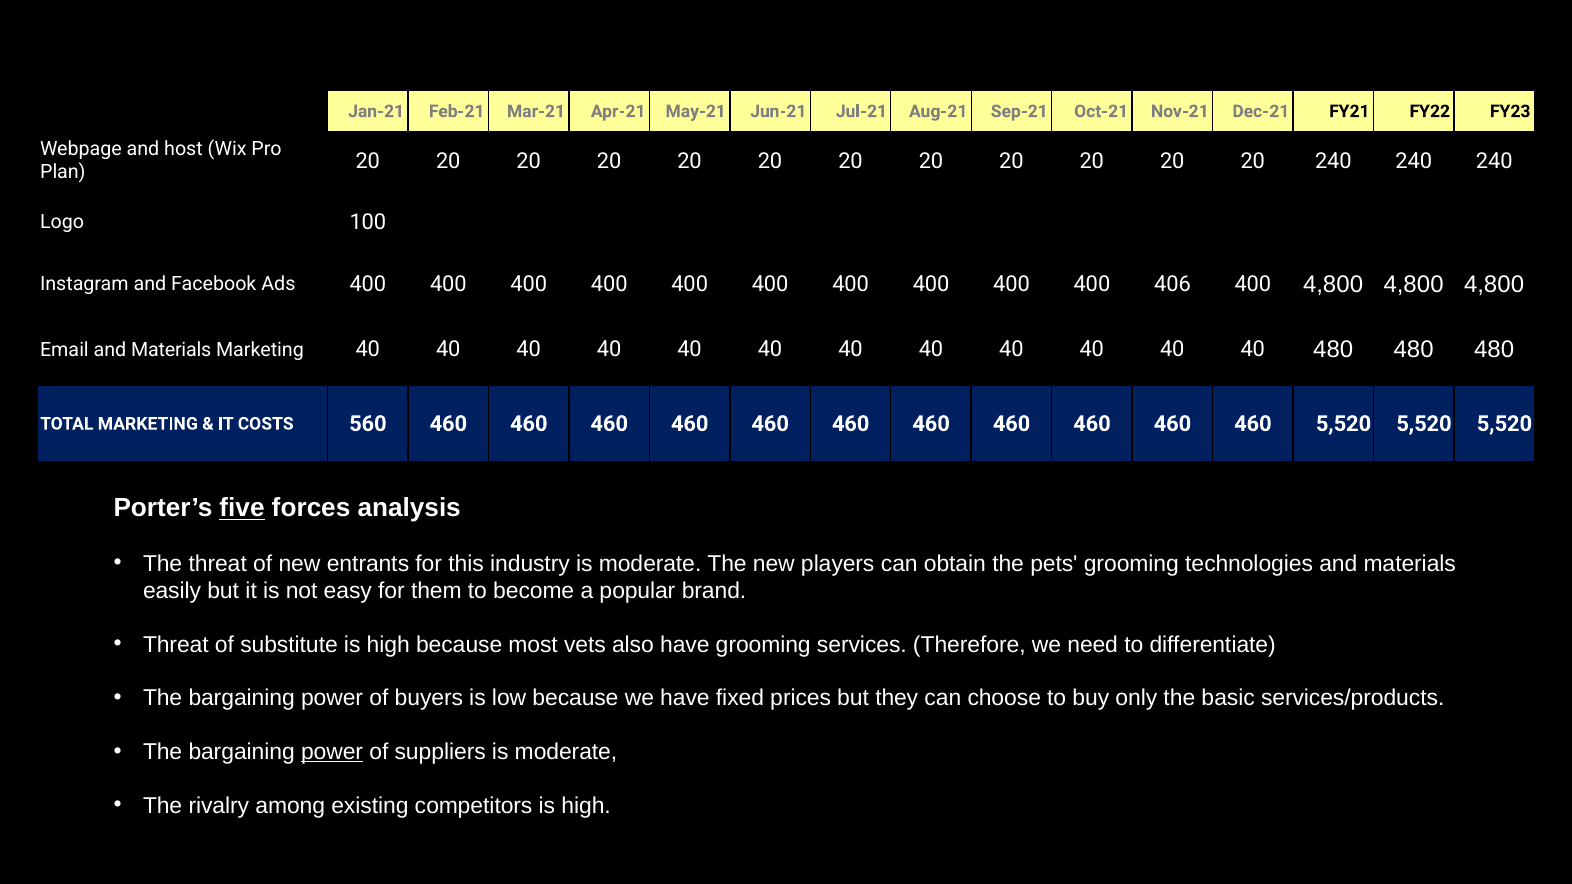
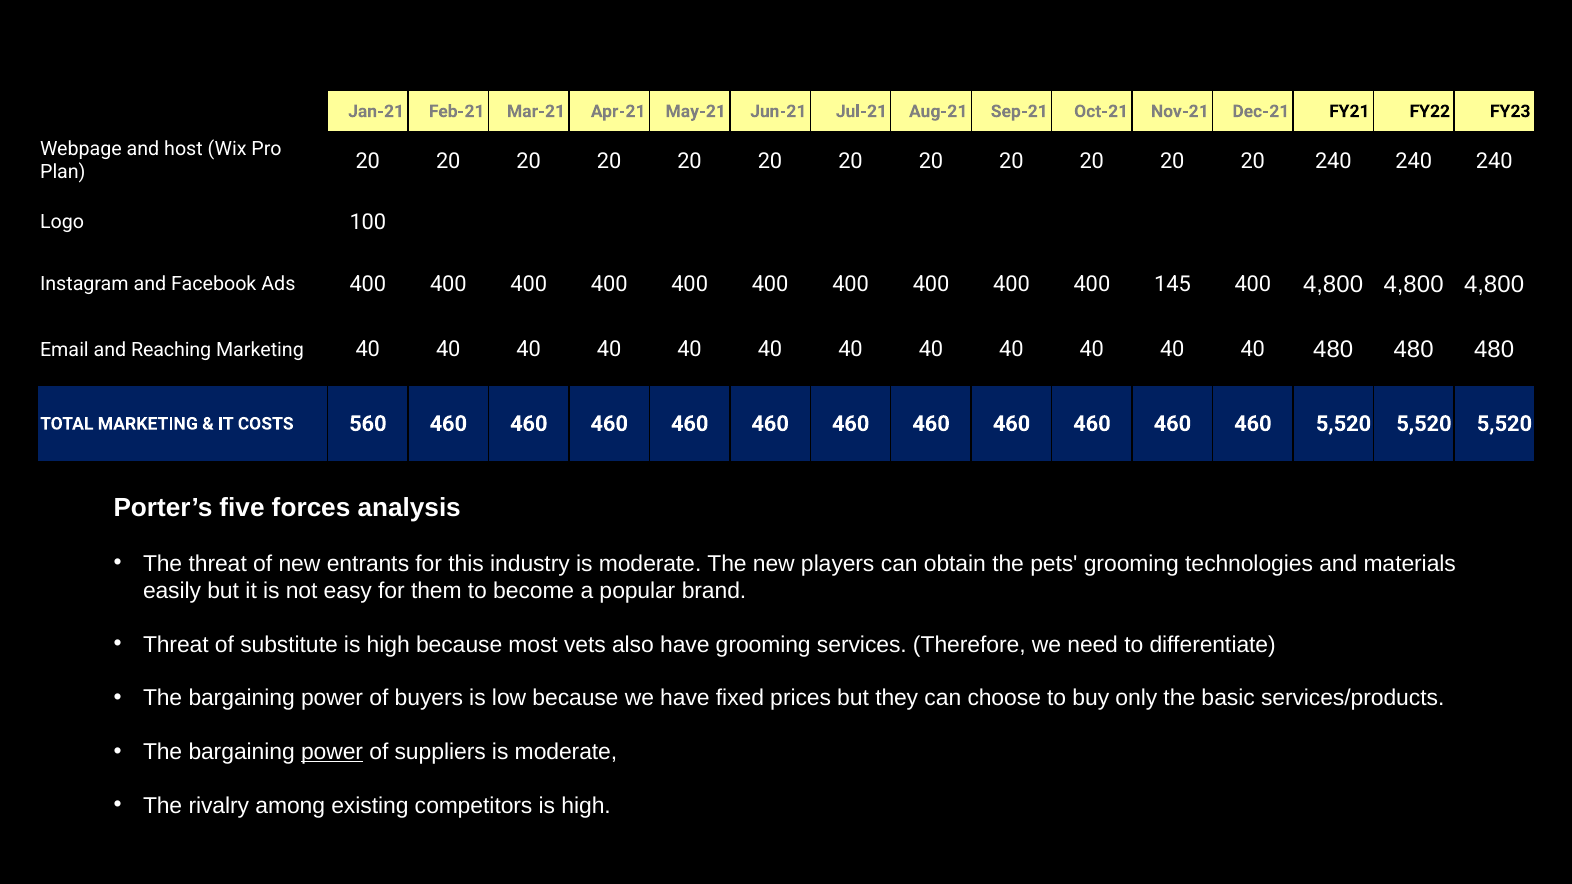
406: 406 -> 145
Email and Materials: Materials -> Reaching
five underline: present -> none
